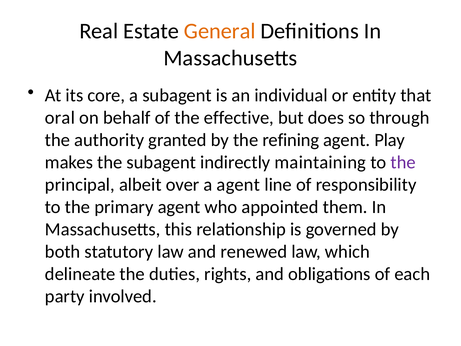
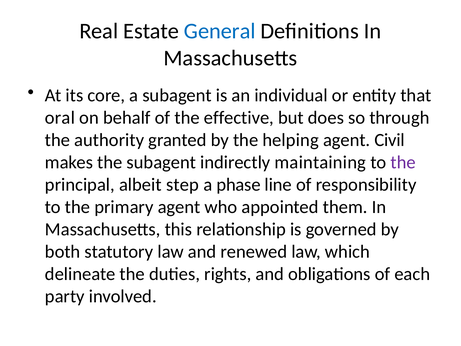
General colour: orange -> blue
refining: refining -> helping
Play: Play -> Civil
over: over -> step
a agent: agent -> phase
